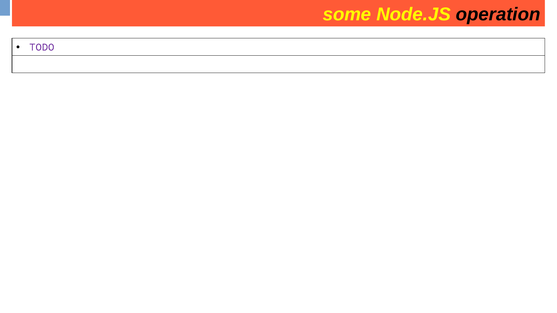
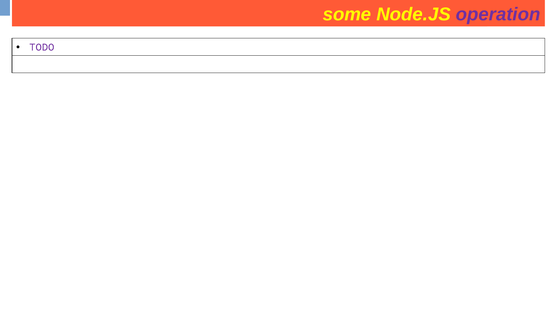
operation at (498, 14) colour: black -> purple
